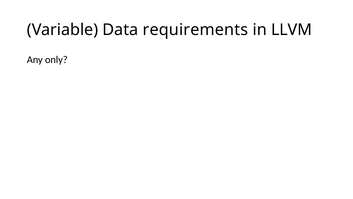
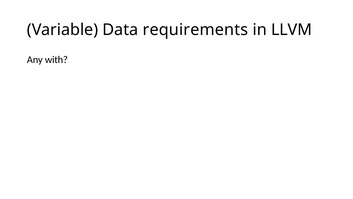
only: only -> with
